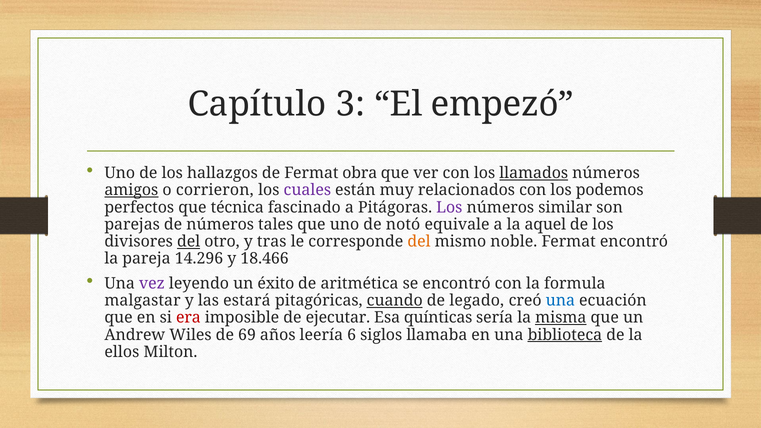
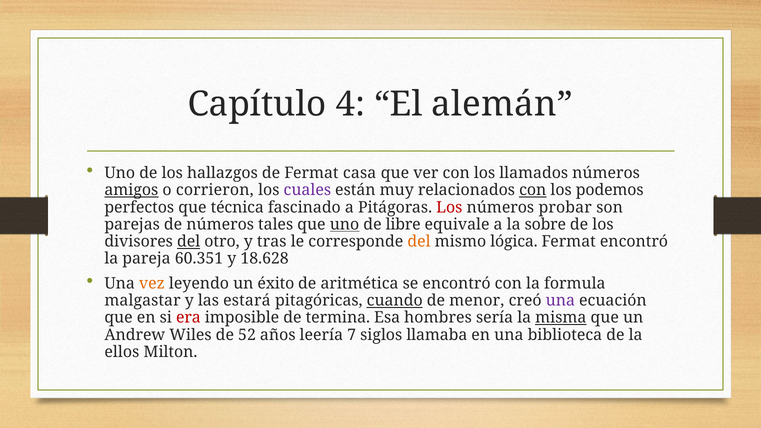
3: 3 -> 4
empezó: empezó -> alemán
obra: obra -> casa
llamados underline: present -> none
con at (533, 190) underline: none -> present
Los at (449, 207) colour: purple -> red
similar: similar -> probar
uno at (345, 224) underline: none -> present
notó: notó -> libre
aquel: aquel -> sobre
noble: noble -> lógica
14.296: 14.296 -> 60.351
18.466: 18.466 -> 18.628
vez colour: purple -> orange
legado: legado -> menor
una at (560, 301) colour: blue -> purple
ejecutar: ejecutar -> termina
quínticas: quínticas -> hombres
69: 69 -> 52
6: 6 -> 7
biblioteca underline: present -> none
